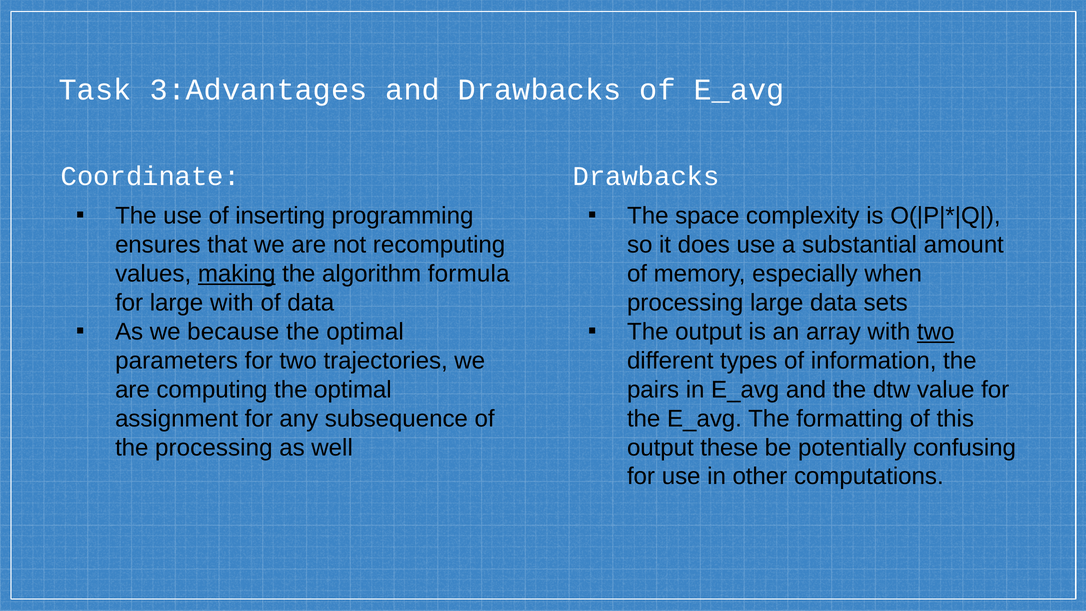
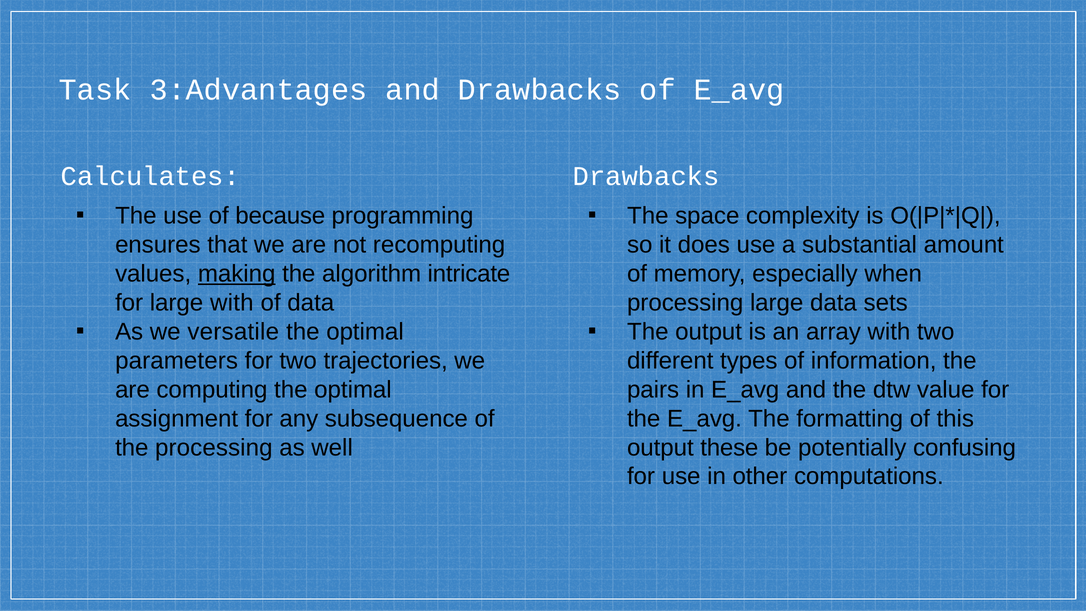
Coordinate: Coordinate -> Calculates
inserting: inserting -> because
formula: formula -> intricate
because: because -> versatile
two at (936, 332) underline: present -> none
